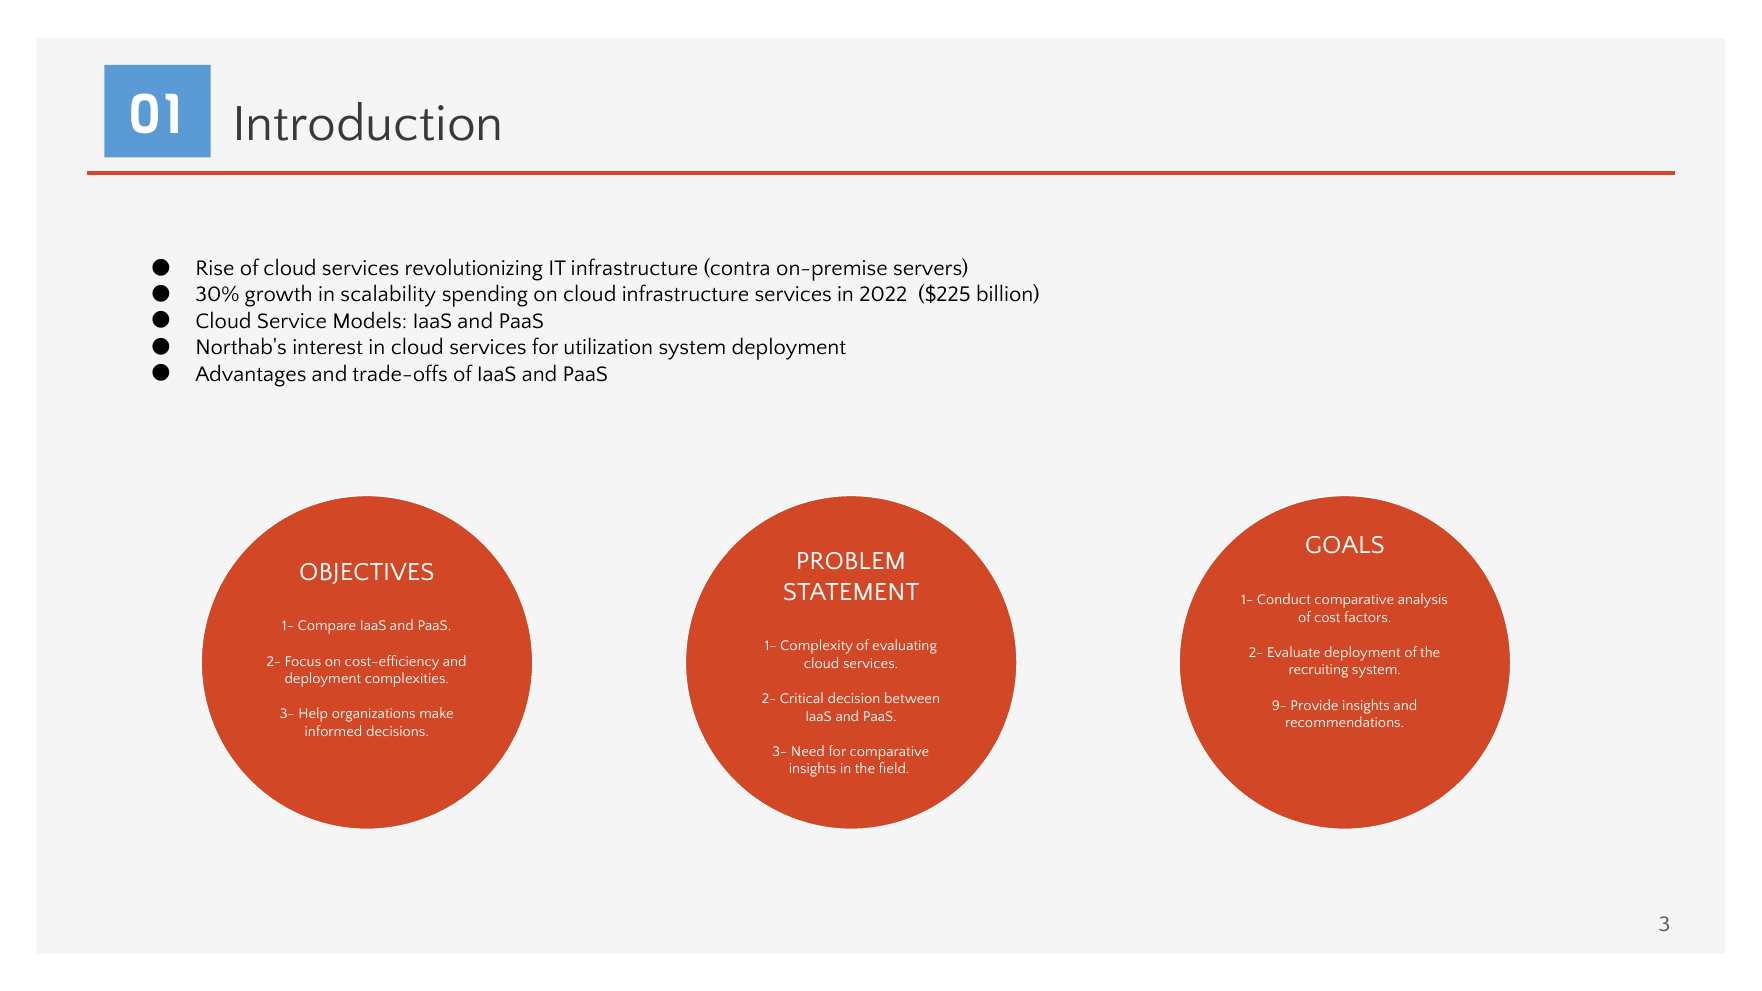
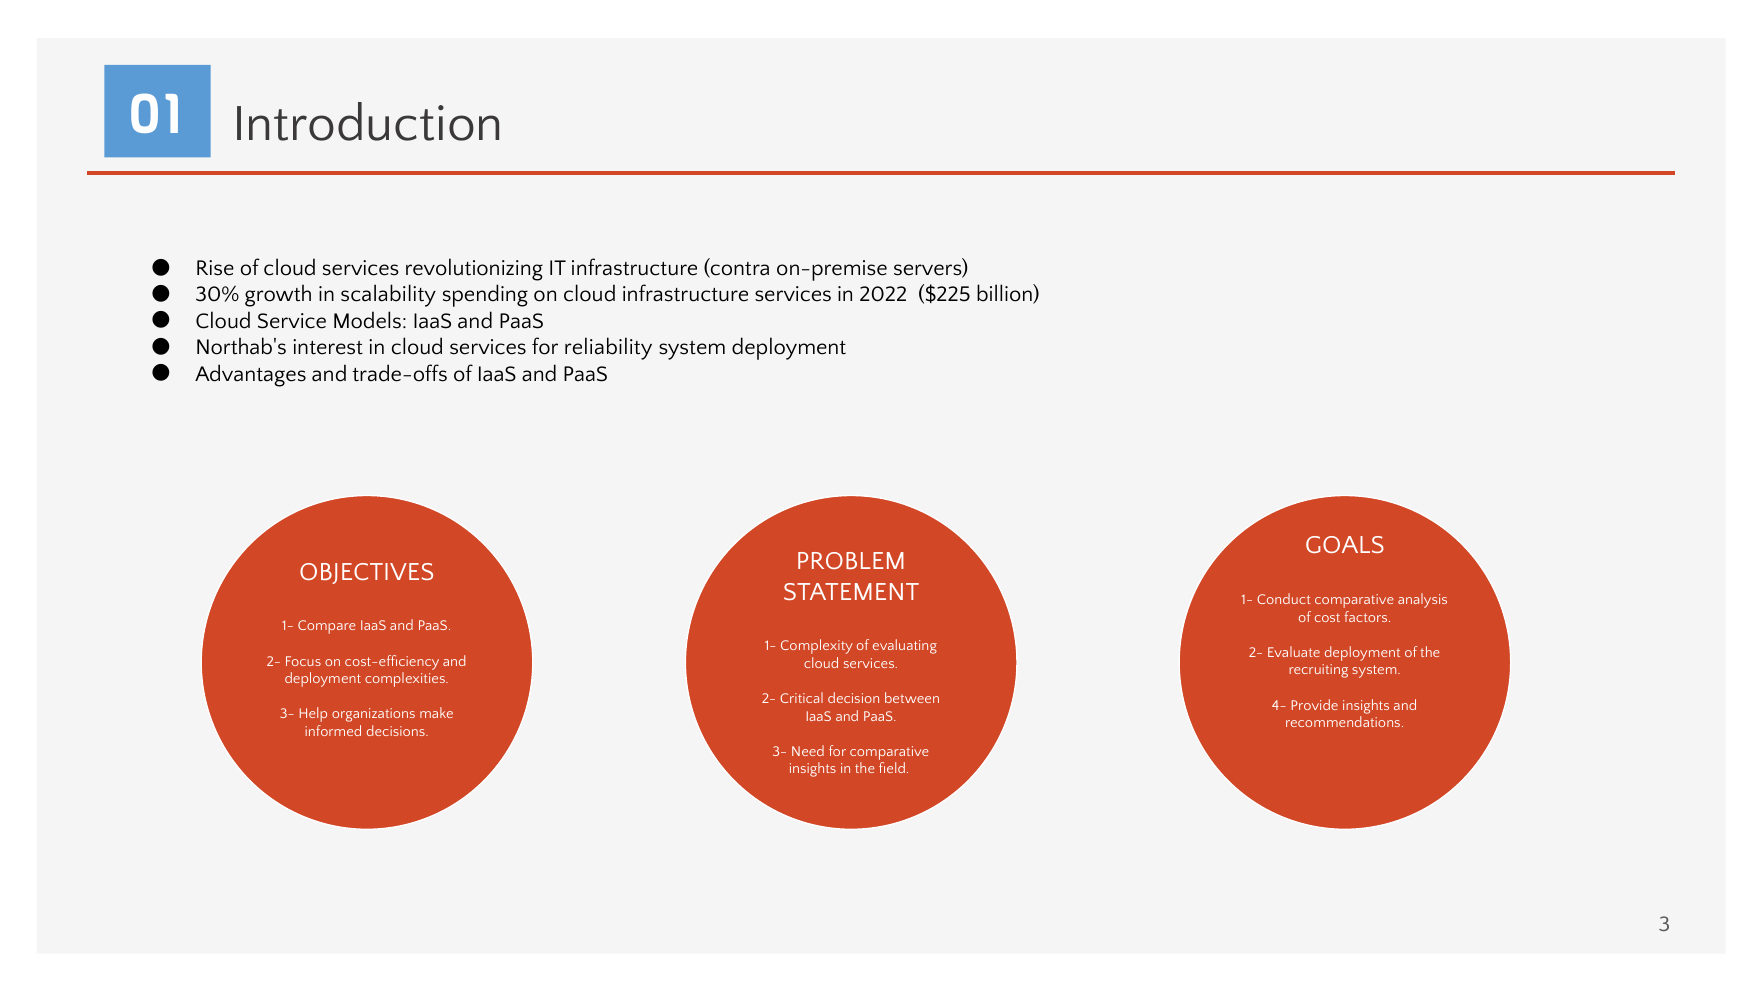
utilization: utilization -> reliability
9-: 9- -> 4-
